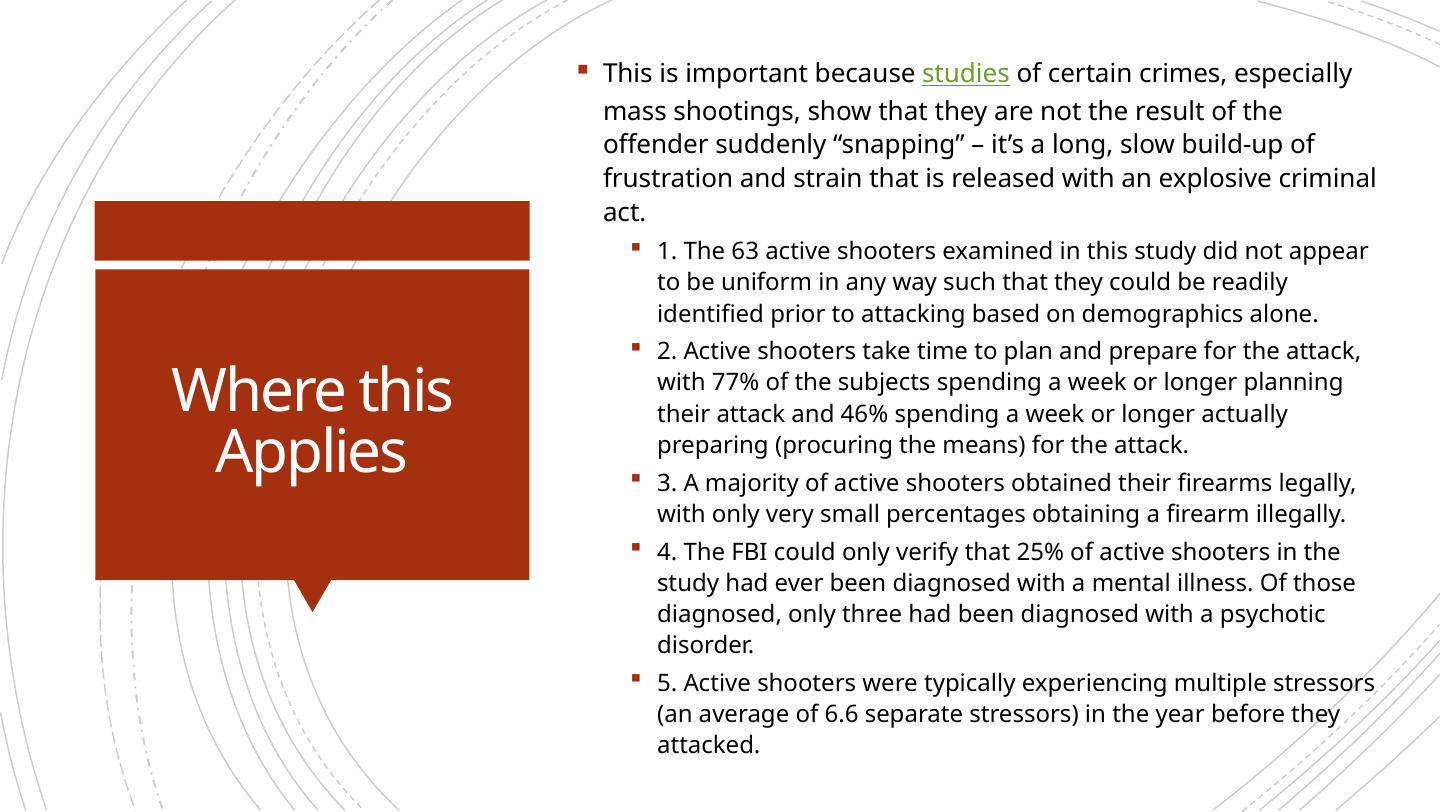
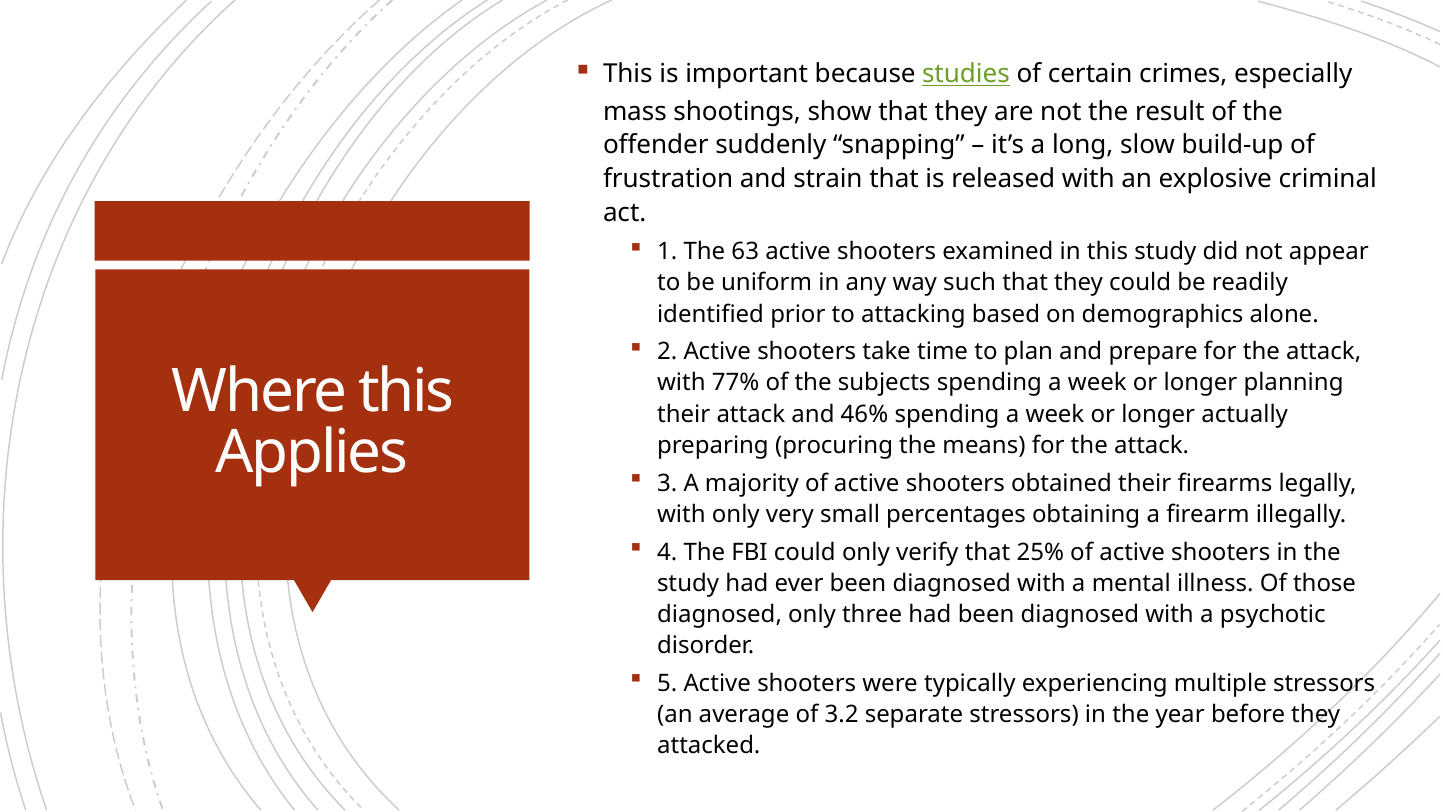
6.6: 6.6 -> 3.2
